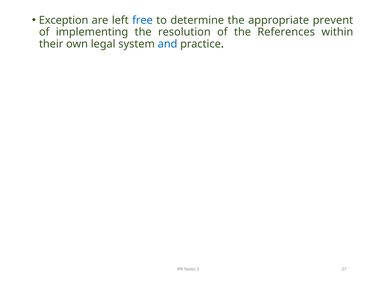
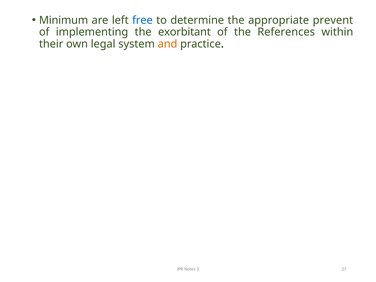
Exception: Exception -> Minimum
resolution: resolution -> exorbitant
and colour: blue -> orange
